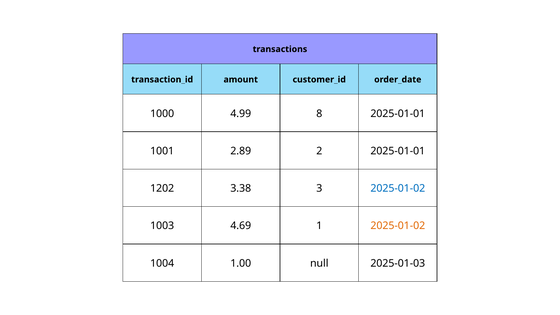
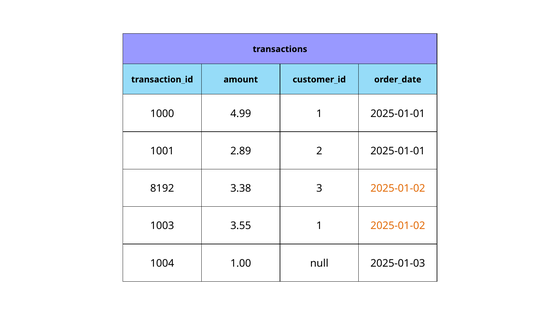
4.99 8: 8 -> 1
1202: 1202 -> 8192
2025-01-02 at (398, 188) colour: blue -> orange
4.69: 4.69 -> 3.55
